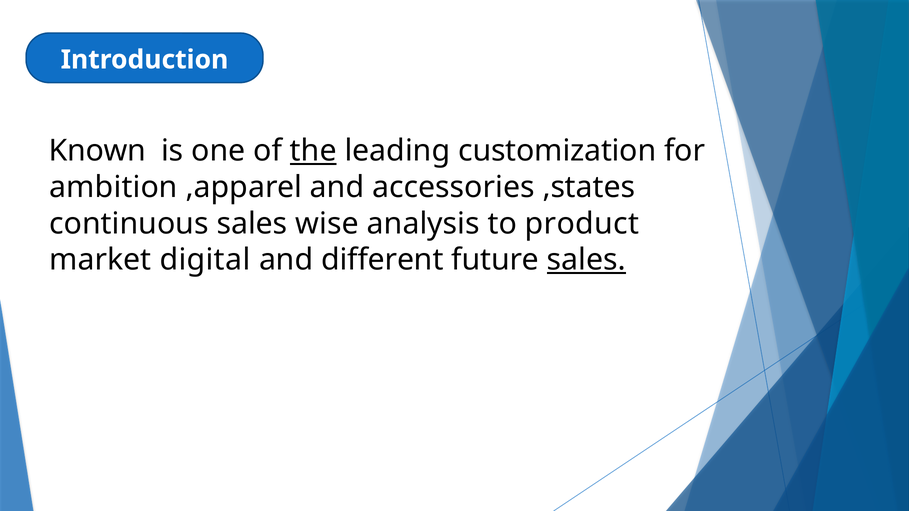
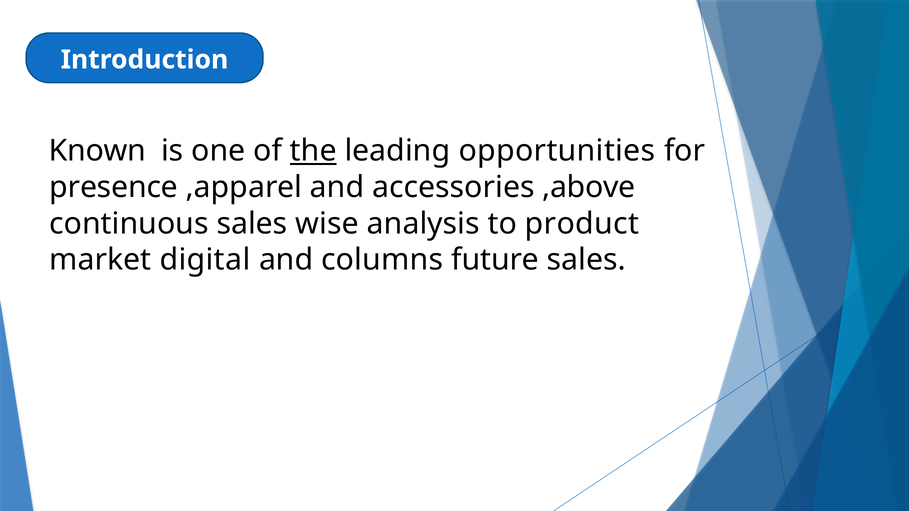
customization: customization -> opportunities
ambition: ambition -> presence
,states: ,states -> ,above
different: different -> columns
sales at (586, 260) underline: present -> none
